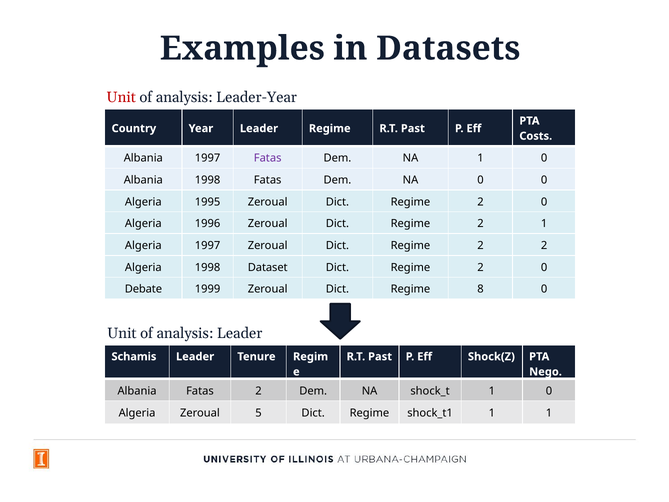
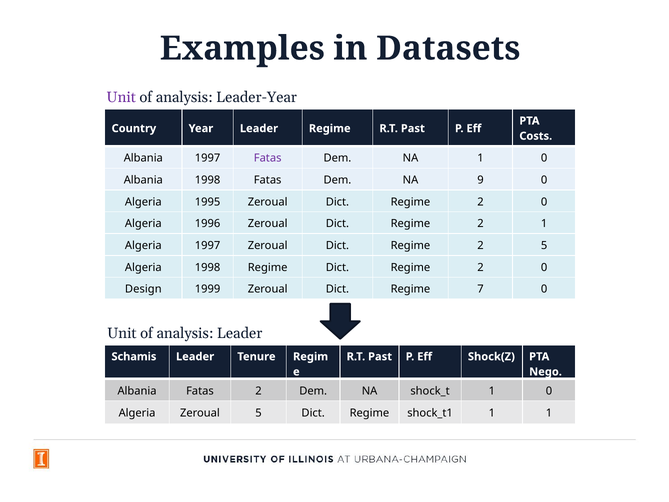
Unit at (121, 97) colour: red -> purple
NA 0: 0 -> 9
2 2: 2 -> 5
1998 Dataset: Dataset -> Regime
Debate: Debate -> Design
8: 8 -> 7
